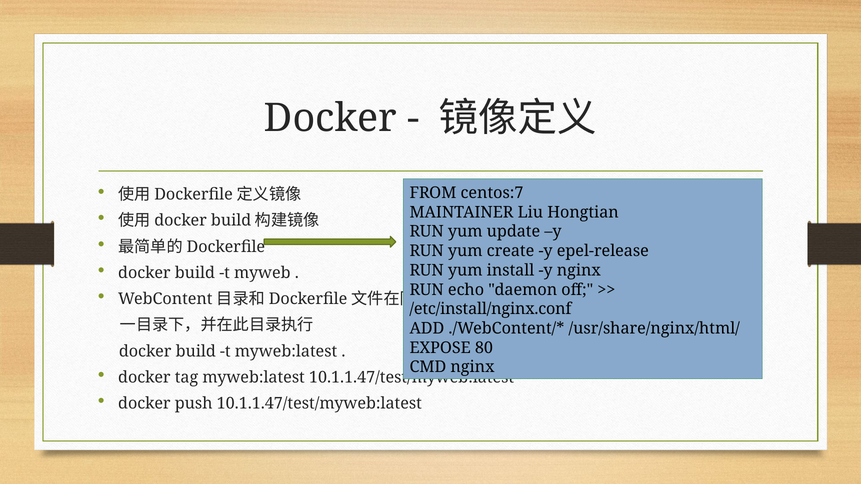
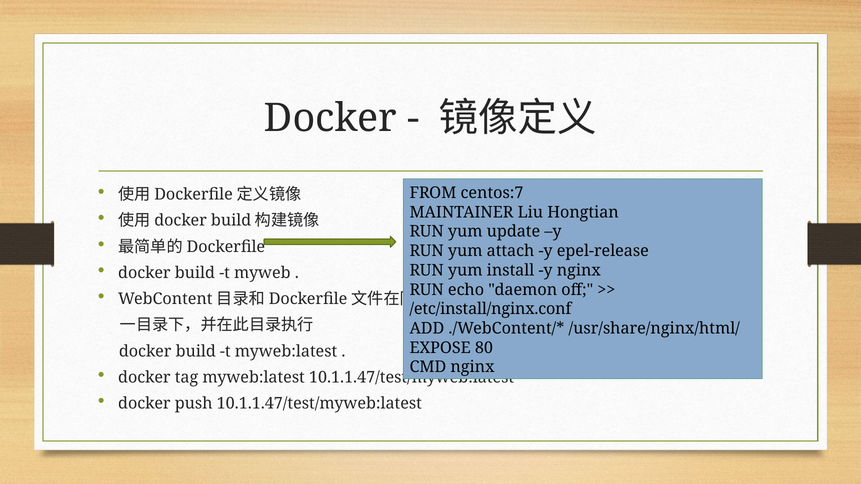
create: create -> attach
